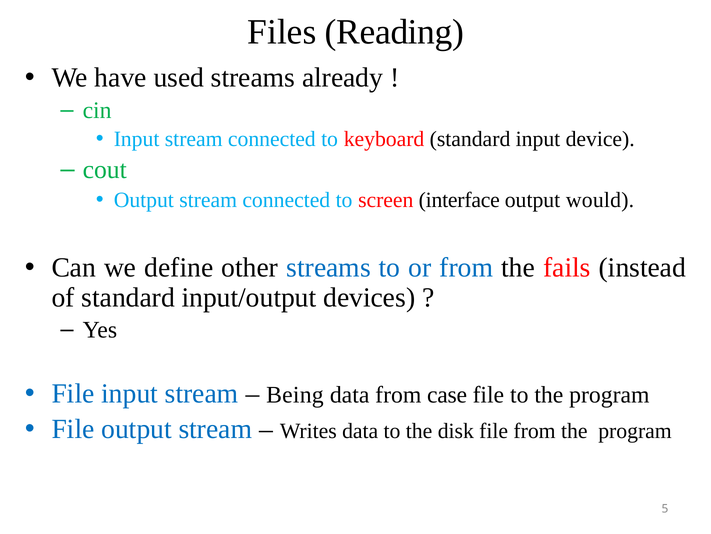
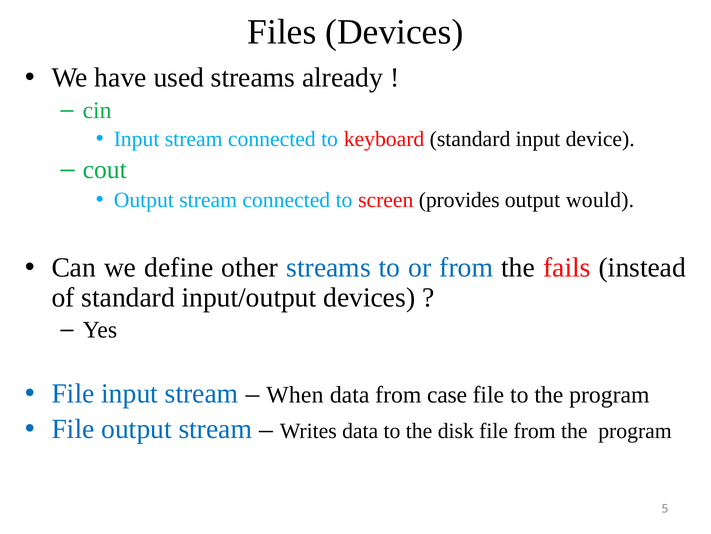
Files Reading: Reading -> Devices
interface: interface -> provides
Being: Being -> When
